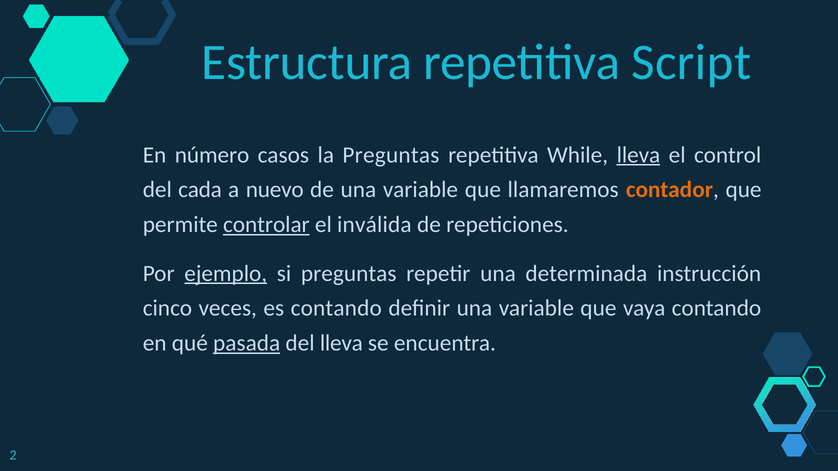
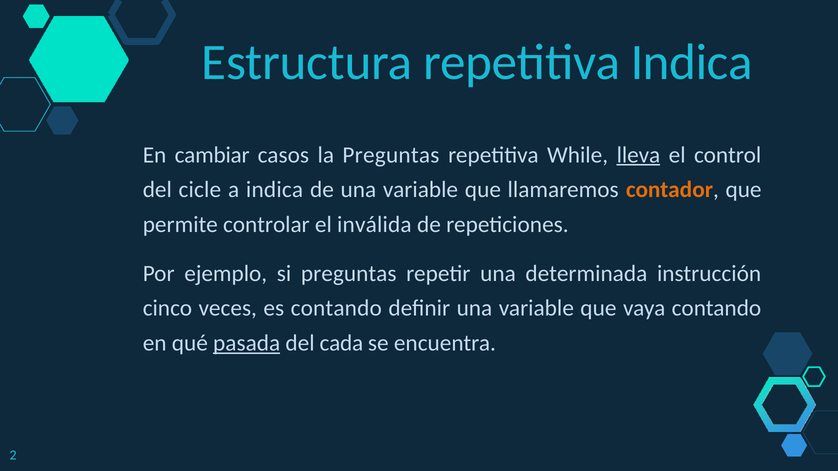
repetitiva Script: Script -> Indica
número: número -> cambiar
cada: cada -> cicle
a nuevo: nuevo -> indica
controlar underline: present -> none
ejemplo underline: present -> none
del lleva: lleva -> cada
